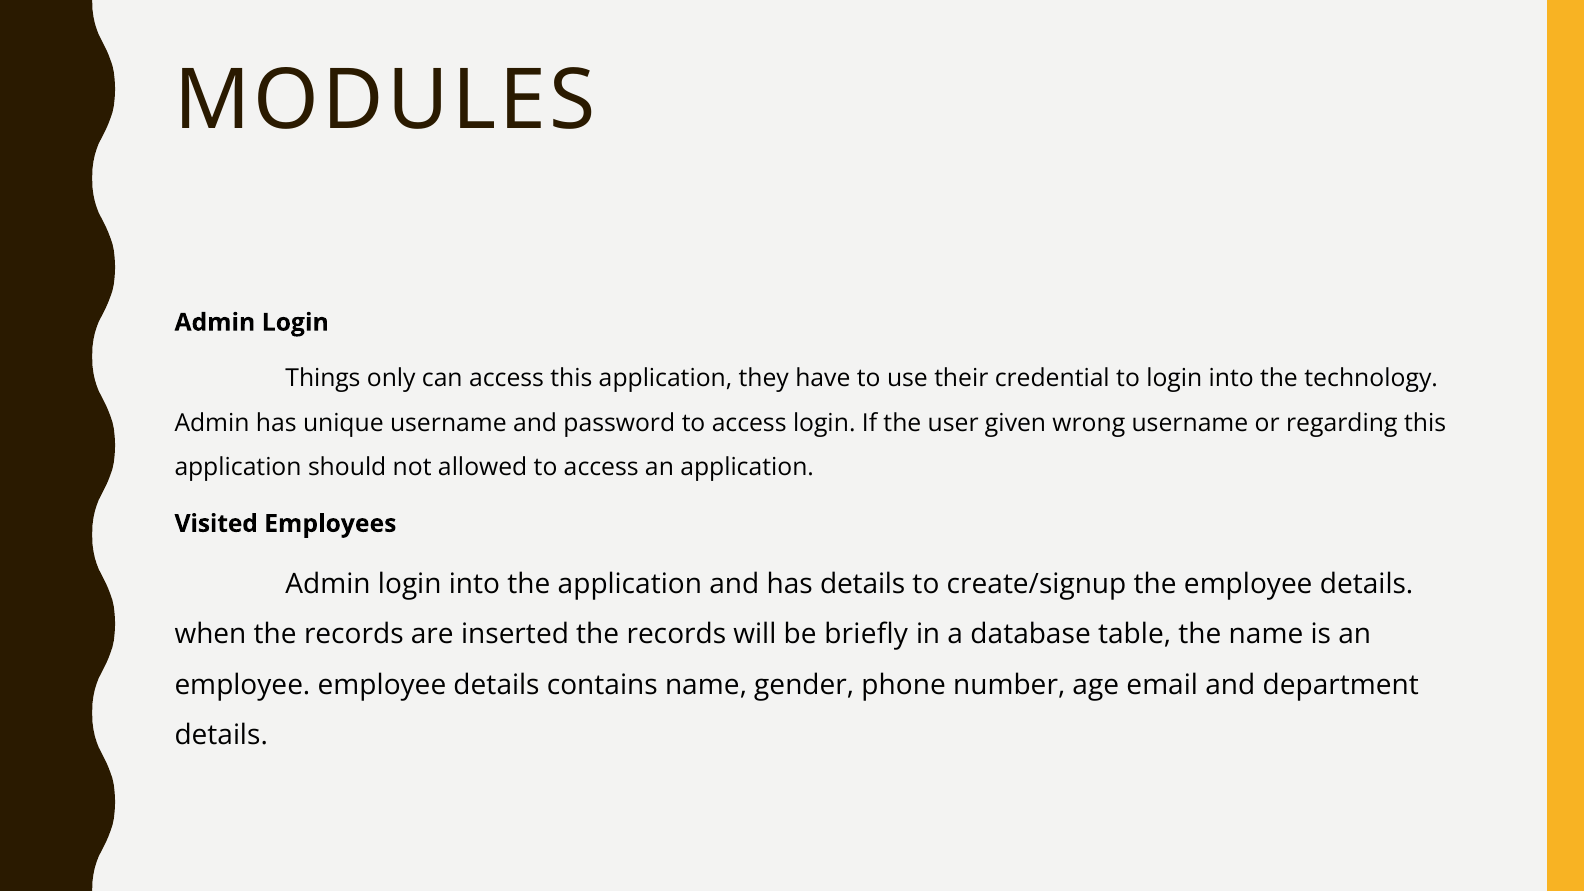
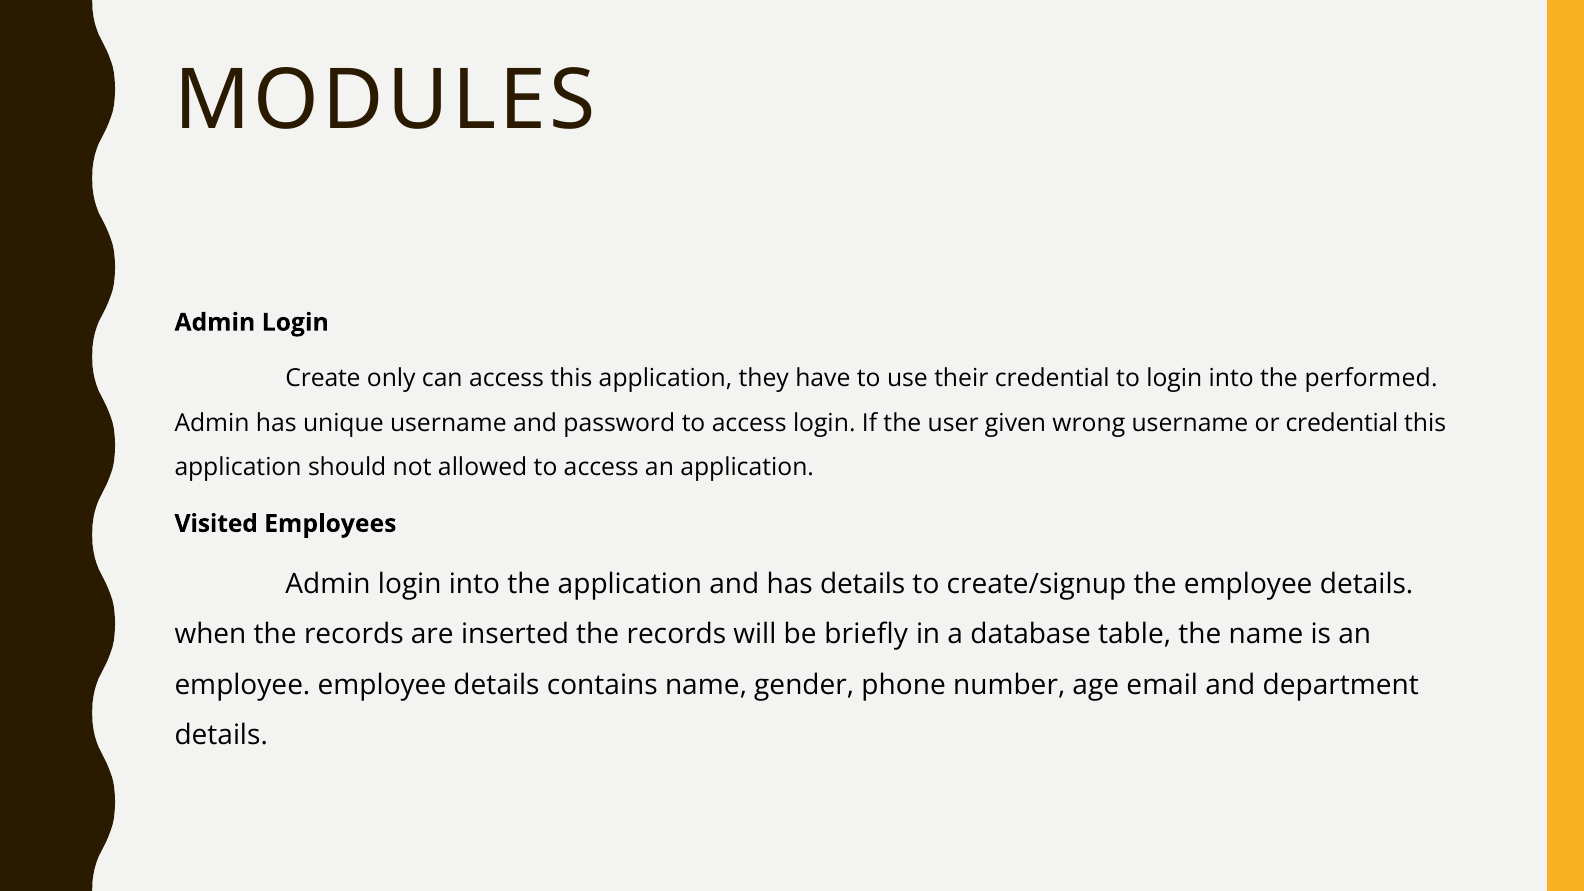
Things: Things -> Create
technology: technology -> performed
or regarding: regarding -> credential
